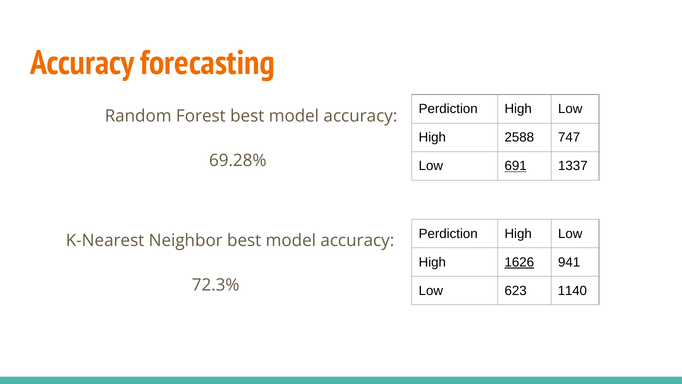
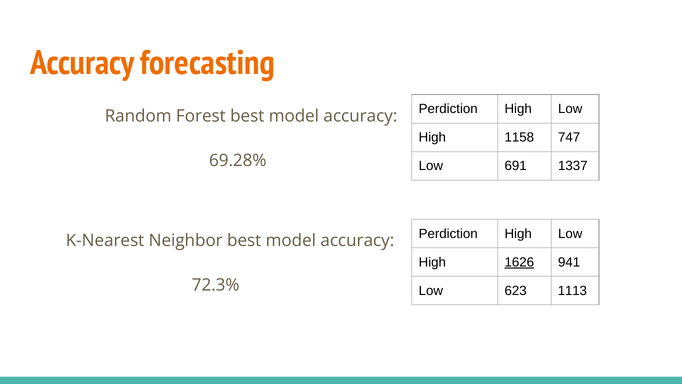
2588: 2588 -> 1158
691 underline: present -> none
1140: 1140 -> 1113
